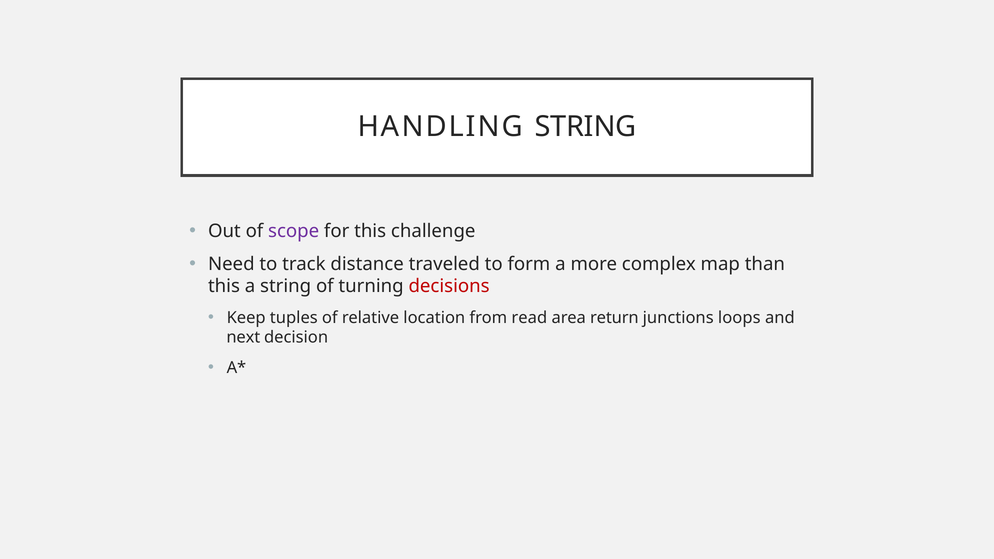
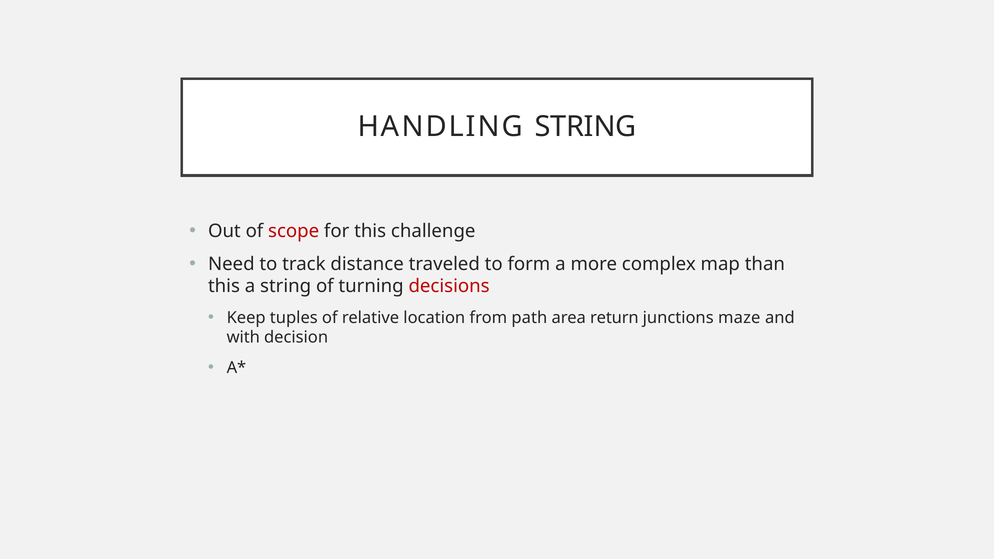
scope colour: purple -> red
read: read -> path
loops: loops -> maze
next: next -> with
